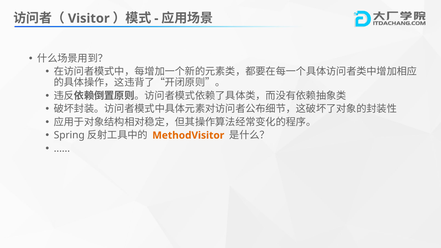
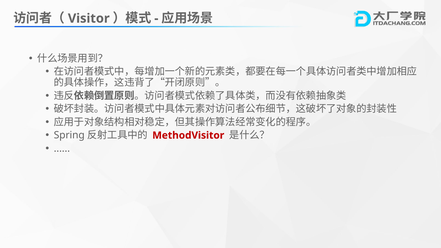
MethodVisitor colour: orange -> red
